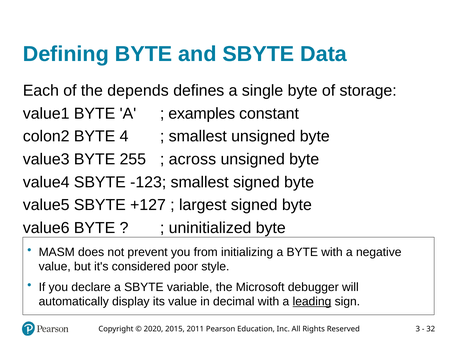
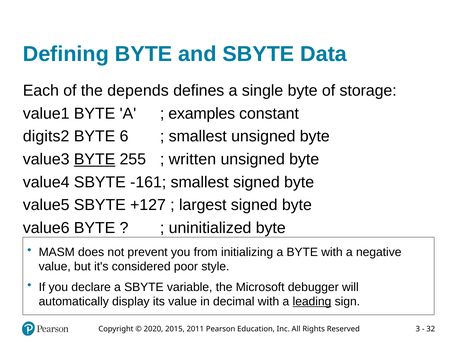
colon2: colon2 -> digits2
4: 4 -> 6
BYTE at (95, 159) underline: none -> present
across: across -> written
-123: -123 -> -161
